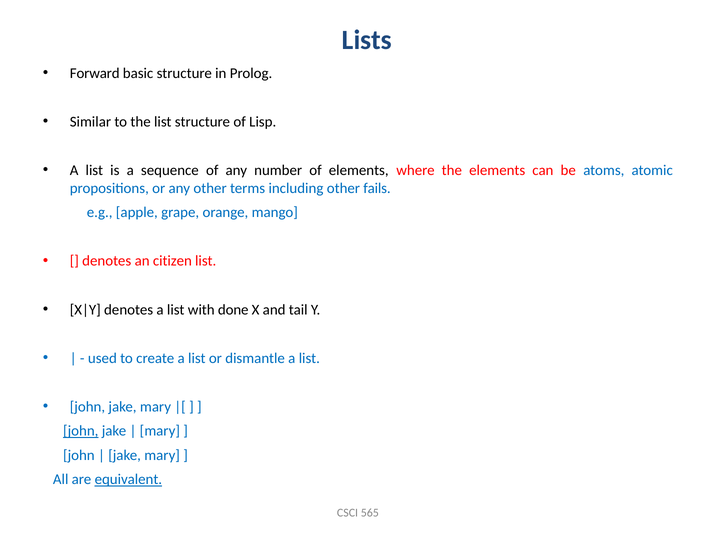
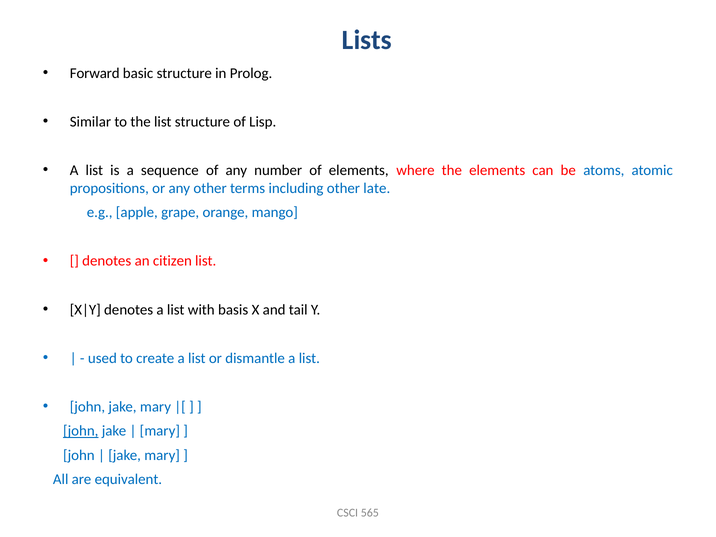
fails: fails -> late
done: done -> basis
equivalent underline: present -> none
